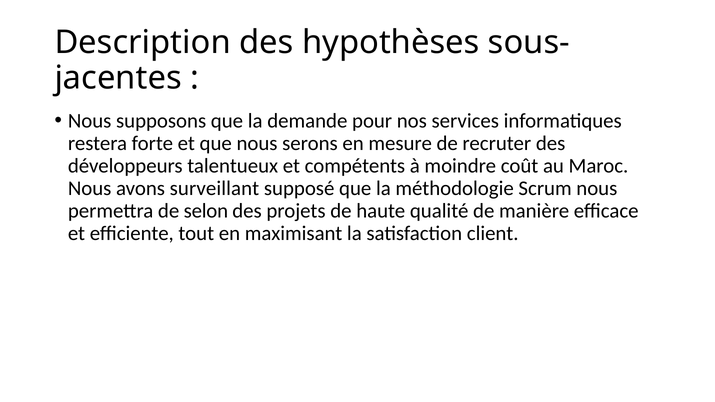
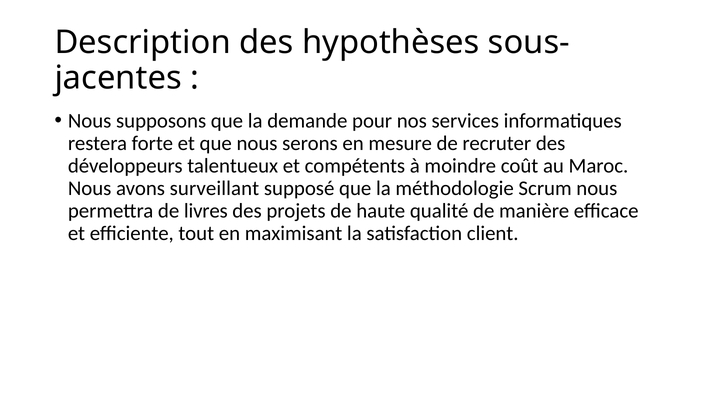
selon: selon -> livres
